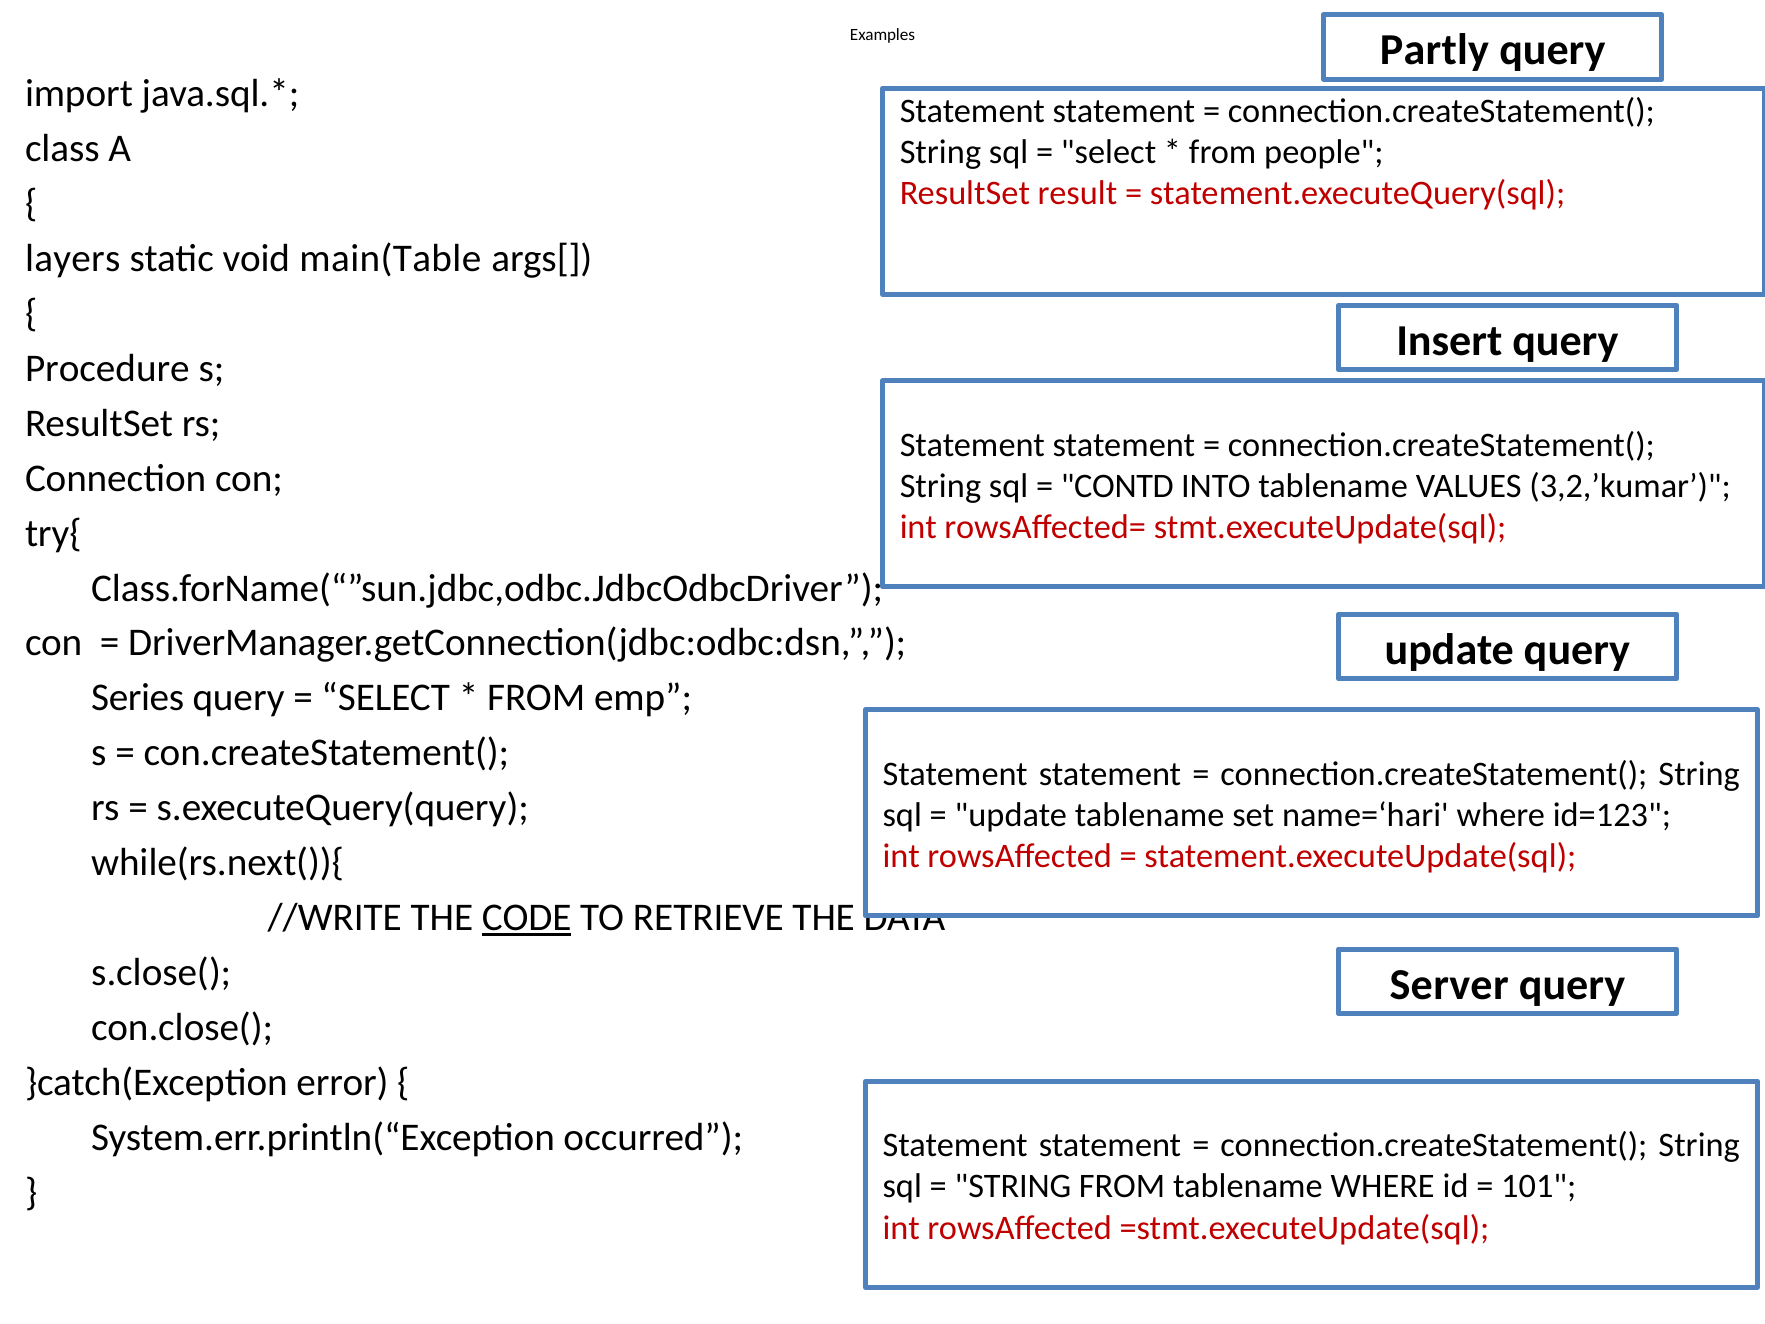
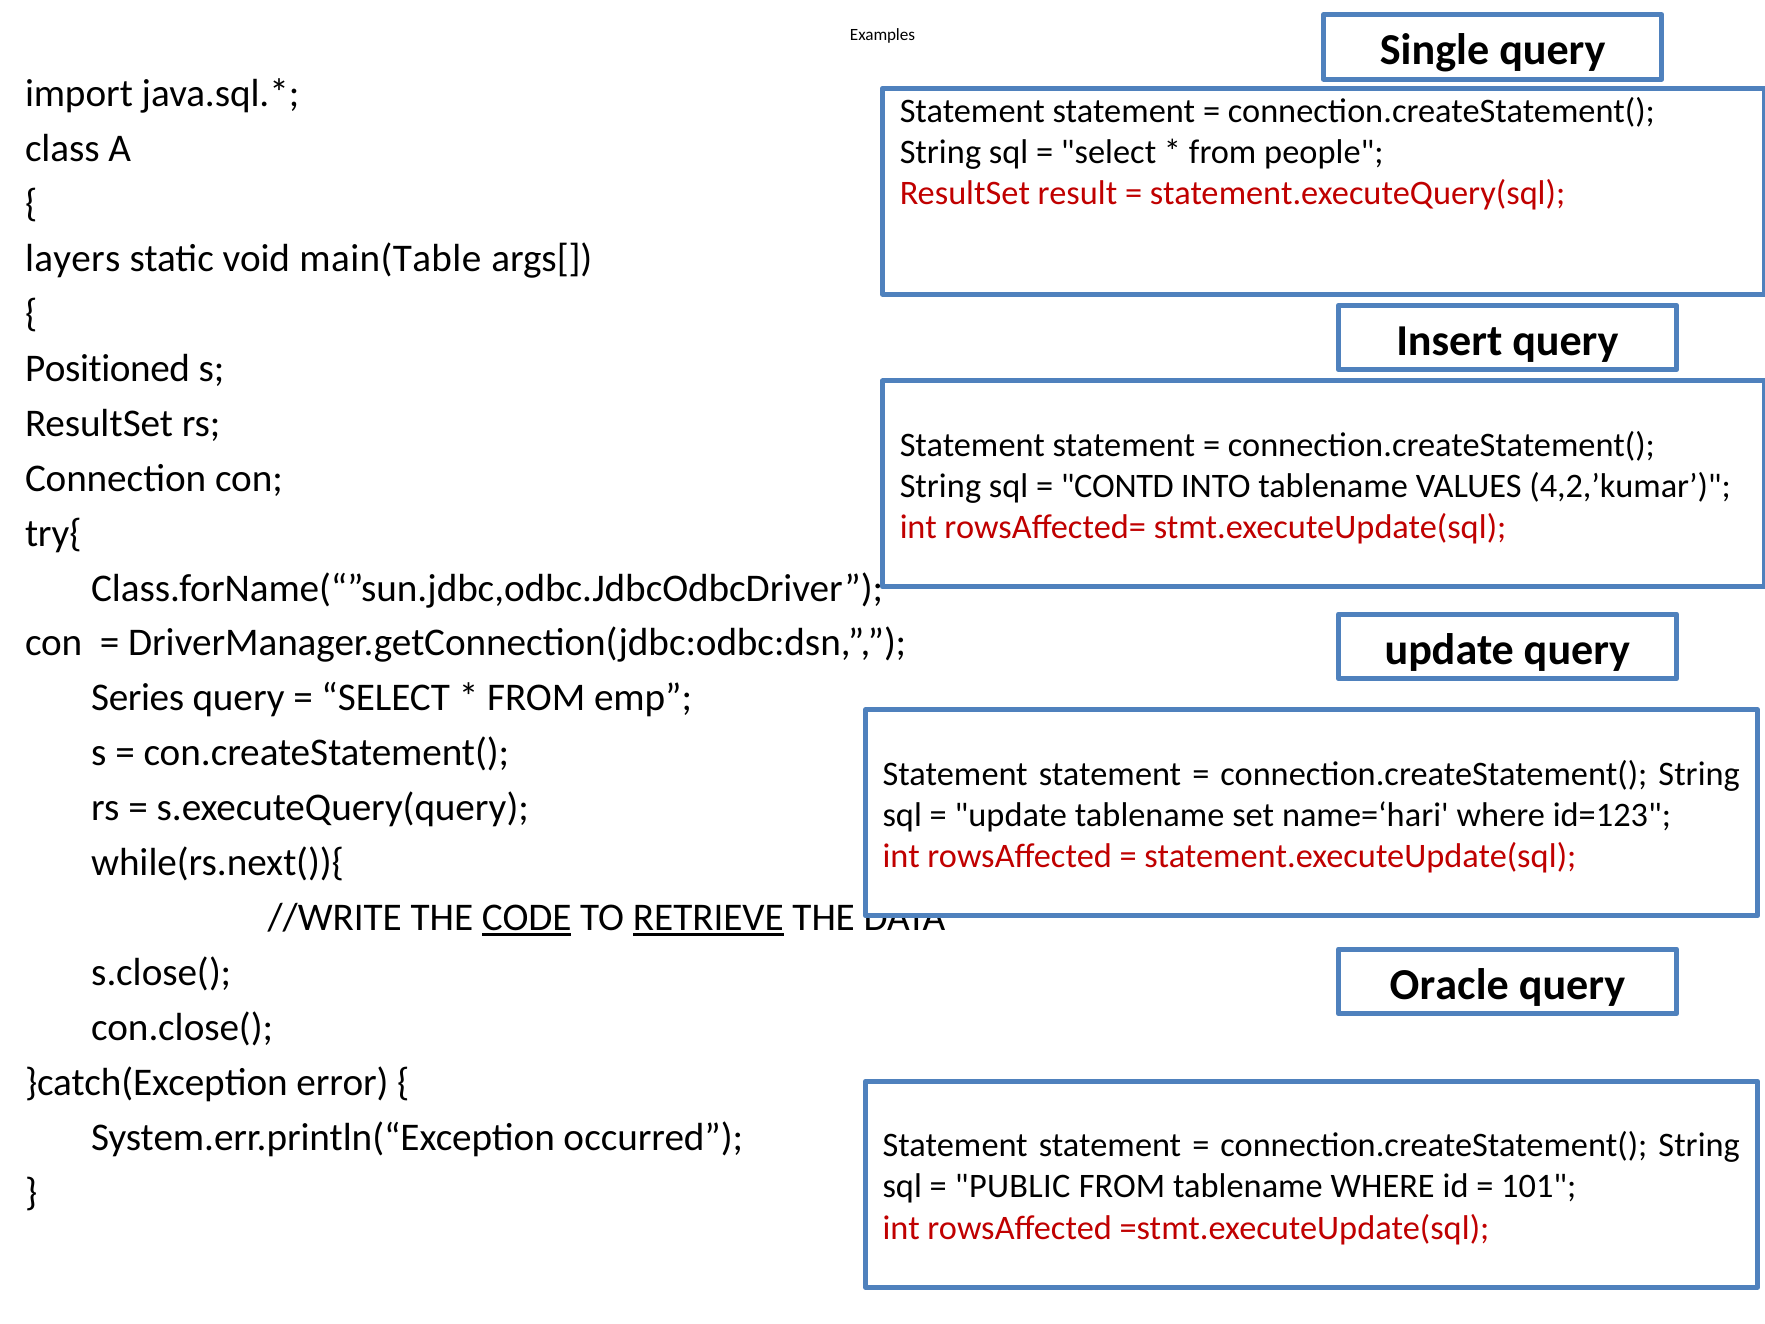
Partly: Partly -> Single
Procedure: Procedure -> Positioned
3,2,’kumar: 3,2,’kumar -> 4,2,’kumar
RETRIEVE underline: none -> present
Server: Server -> Oracle
STRING at (1013, 1186): STRING -> PUBLIC
